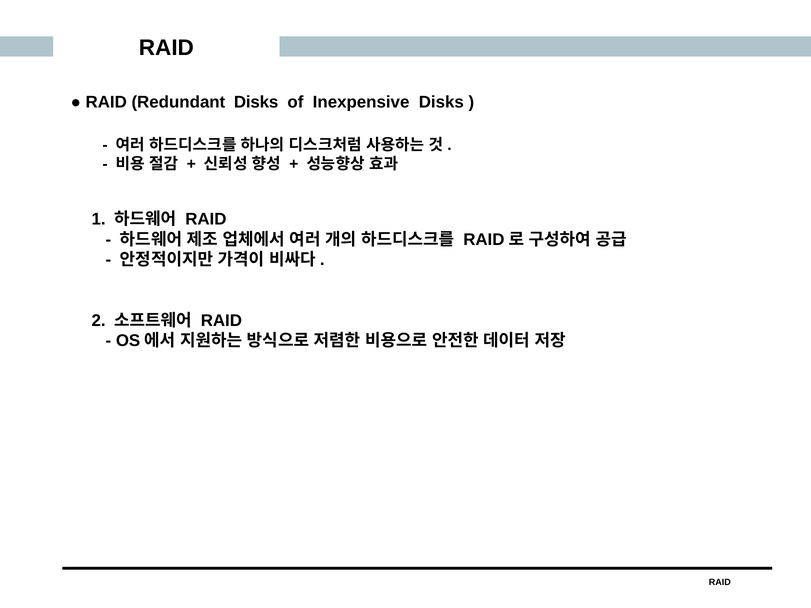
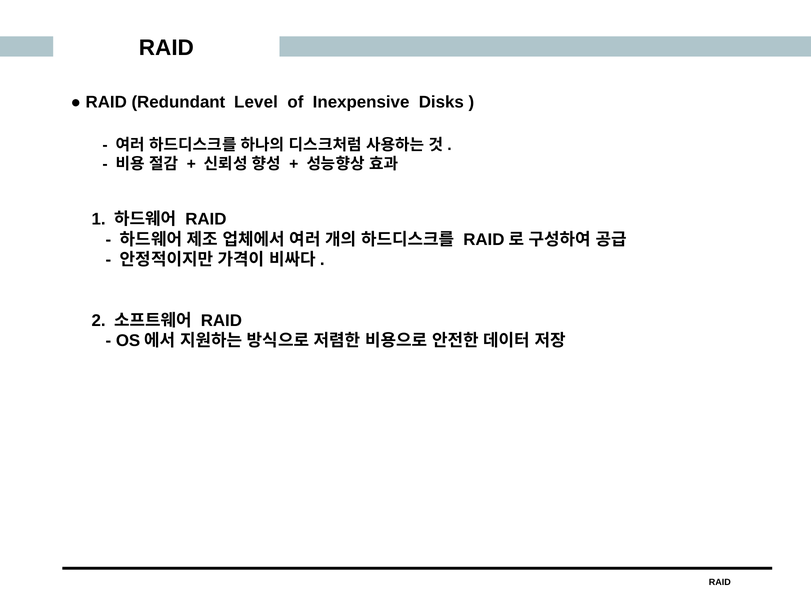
Redundant Disks: Disks -> Level
